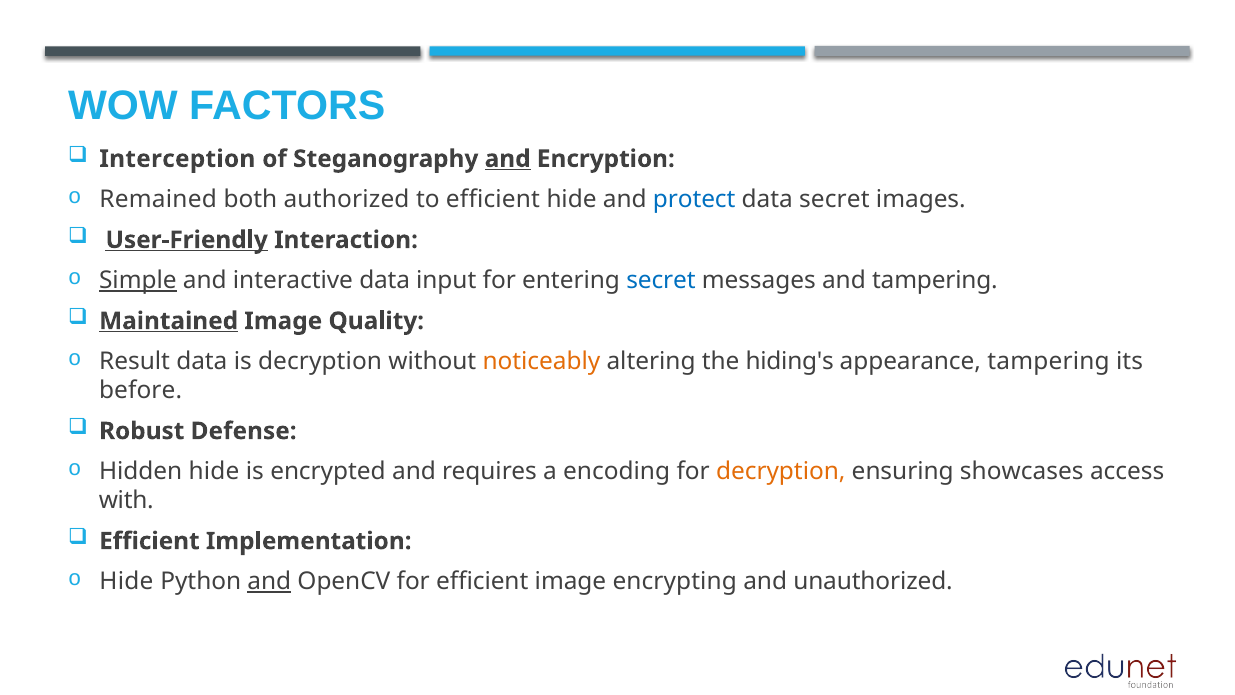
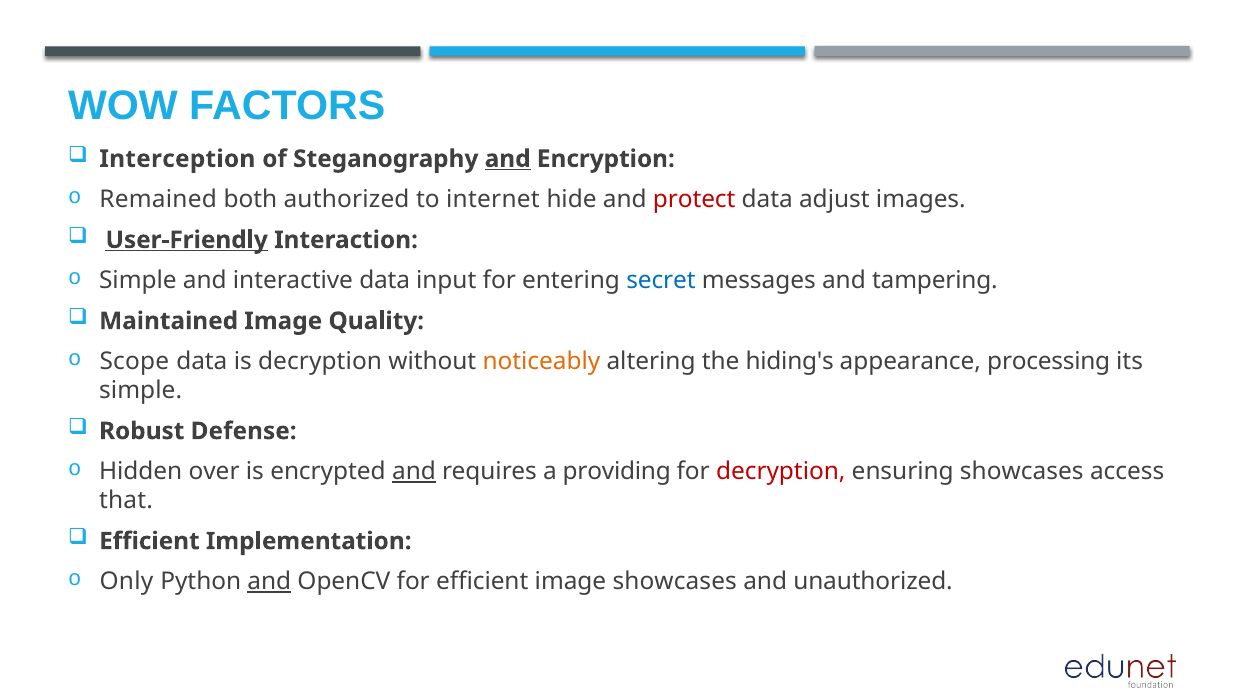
to efficient: efficient -> internet
protect colour: blue -> red
data secret: secret -> adjust
Simple at (138, 280) underline: present -> none
Maintained underline: present -> none
Result: Result -> Scope
appearance tampering: tampering -> processing
before at (141, 390): before -> simple
Hidden hide: hide -> over
and at (414, 471) underline: none -> present
encoding: encoding -> providing
decryption at (781, 471) colour: orange -> red
with: with -> that
Hide at (126, 581): Hide -> Only
image encrypting: encrypting -> showcases
